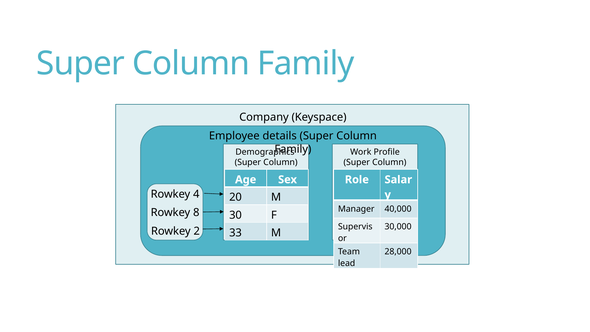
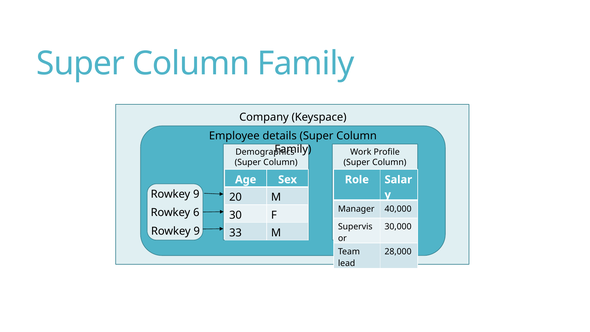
4 at (196, 194): 4 -> 9
8: 8 -> 6
2 at (197, 231): 2 -> 9
